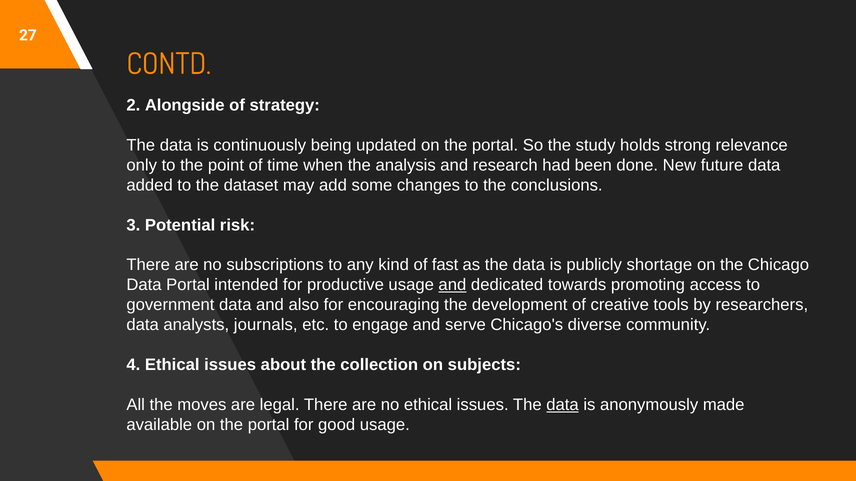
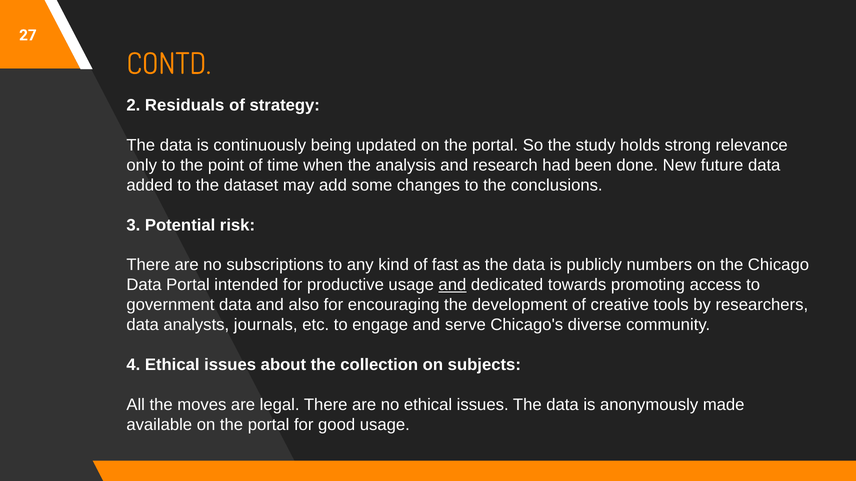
Alongside: Alongside -> Residuals
shortage: shortage -> numbers
data at (563, 405) underline: present -> none
